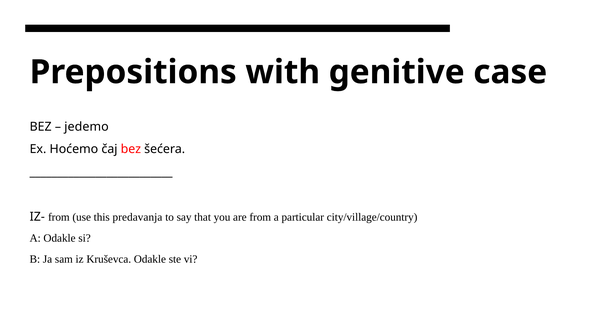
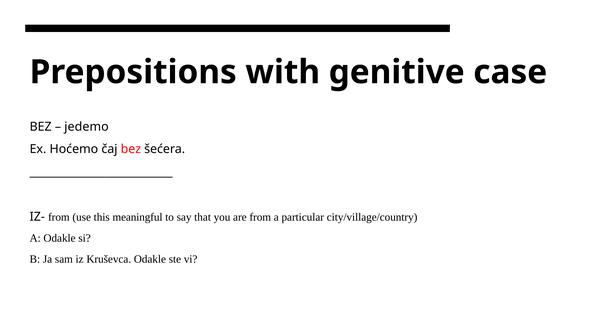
predavanja: predavanja -> meaningful
